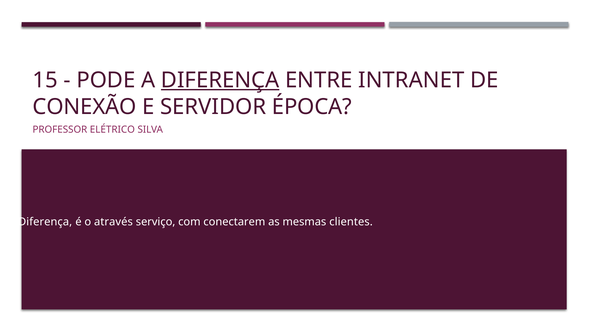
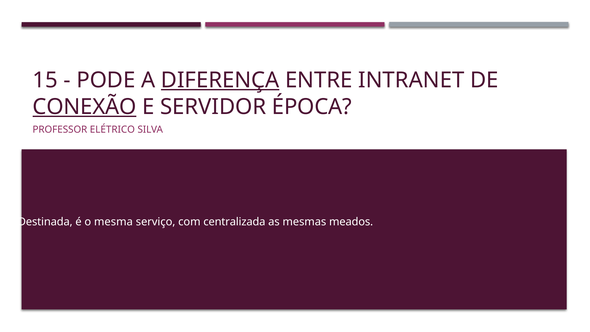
CONEXÃO underline: none -> present
Diferença at (45, 222): Diferença -> Destinada
através: através -> mesma
conectarem: conectarem -> centralizada
clientes: clientes -> meados
